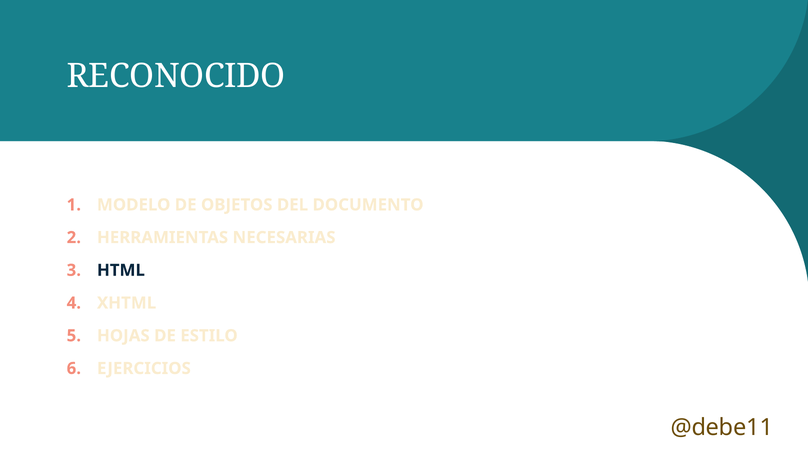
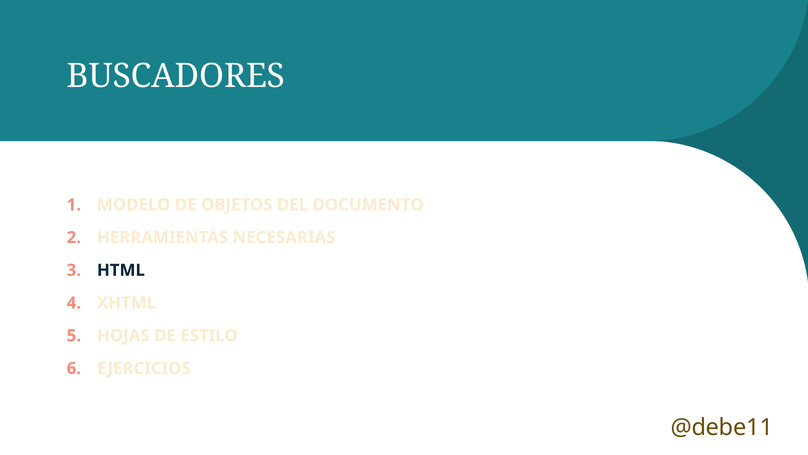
RECONOCIDO: RECONOCIDO -> BUSCADORES
